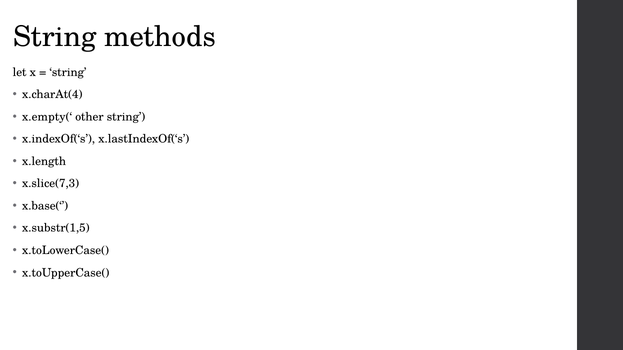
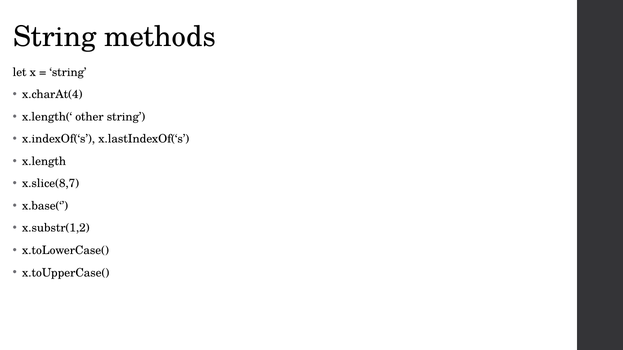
x.empty(‘: x.empty(‘ -> x.length(‘
x.slice(7,3: x.slice(7,3 -> x.slice(8,7
x.substr(1,5: x.substr(1,5 -> x.substr(1,2
